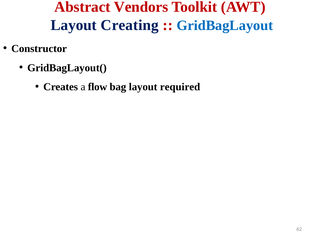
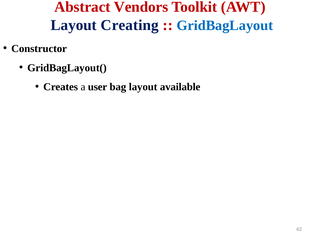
flow: flow -> user
required: required -> available
